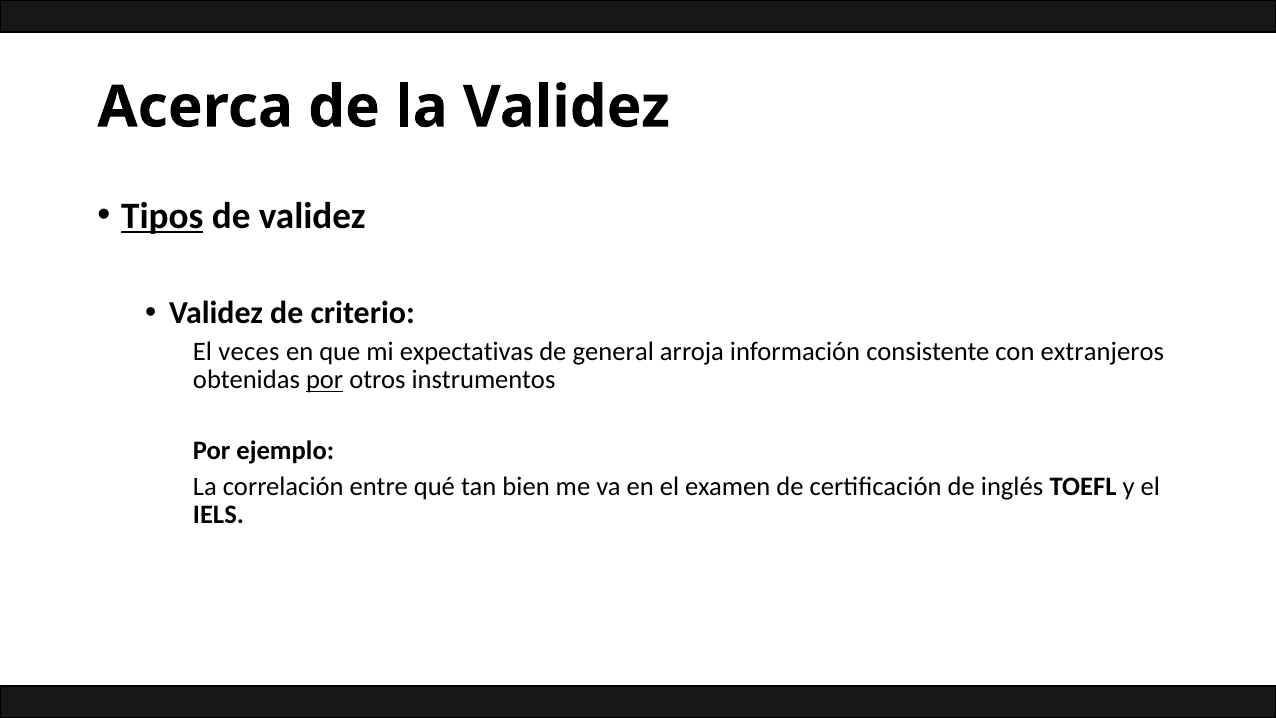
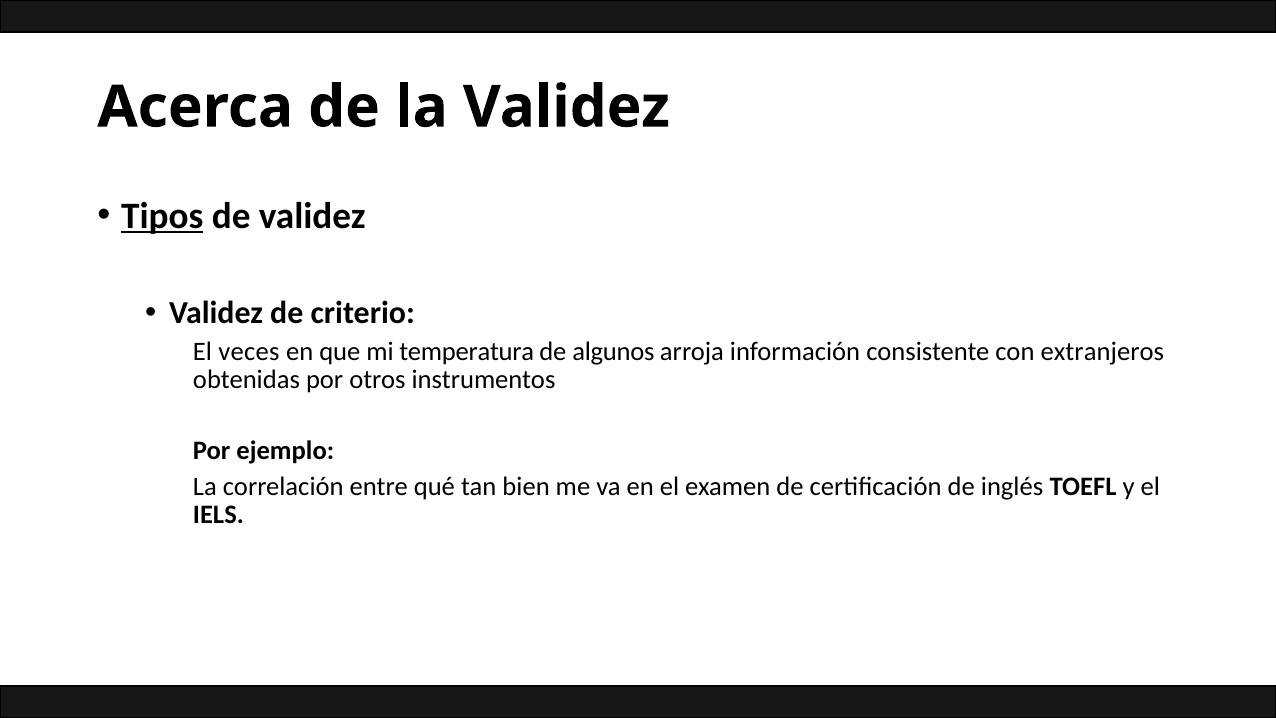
expectativas: expectativas -> temperatura
general: general -> algunos
por at (325, 380) underline: present -> none
